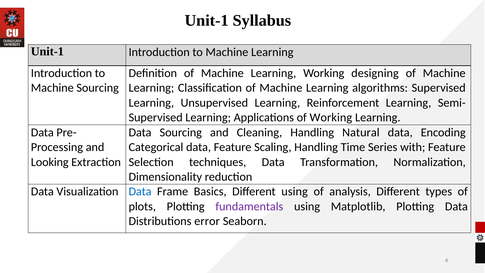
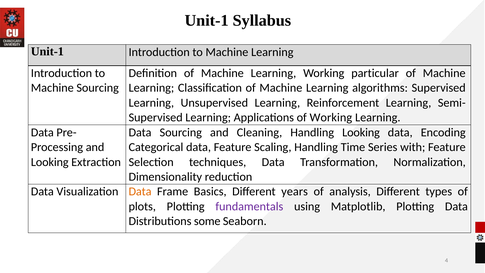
designing: designing -> particular
Handling Natural: Natural -> Looking
Data at (140, 192) colour: blue -> orange
Different using: using -> years
error: error -> some
